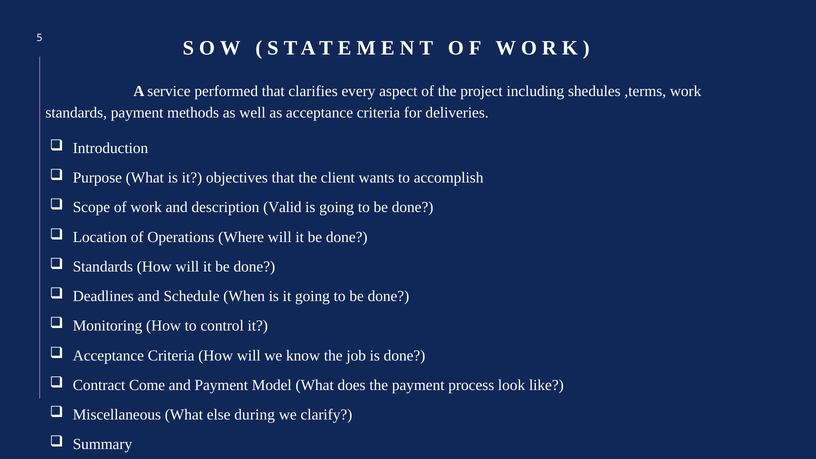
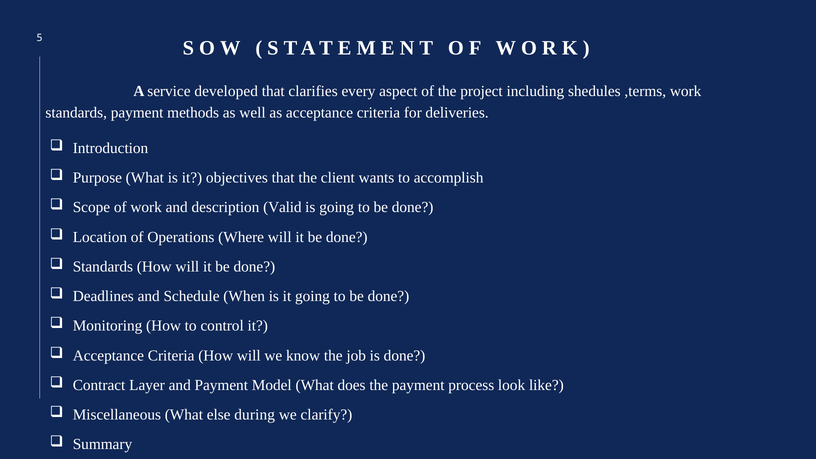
performed: performed -> developed
Come: Come -> Layer
